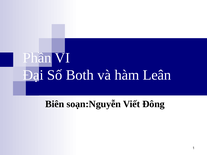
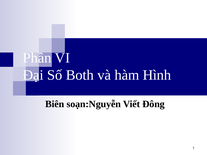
Leân: Leân -> Hình
